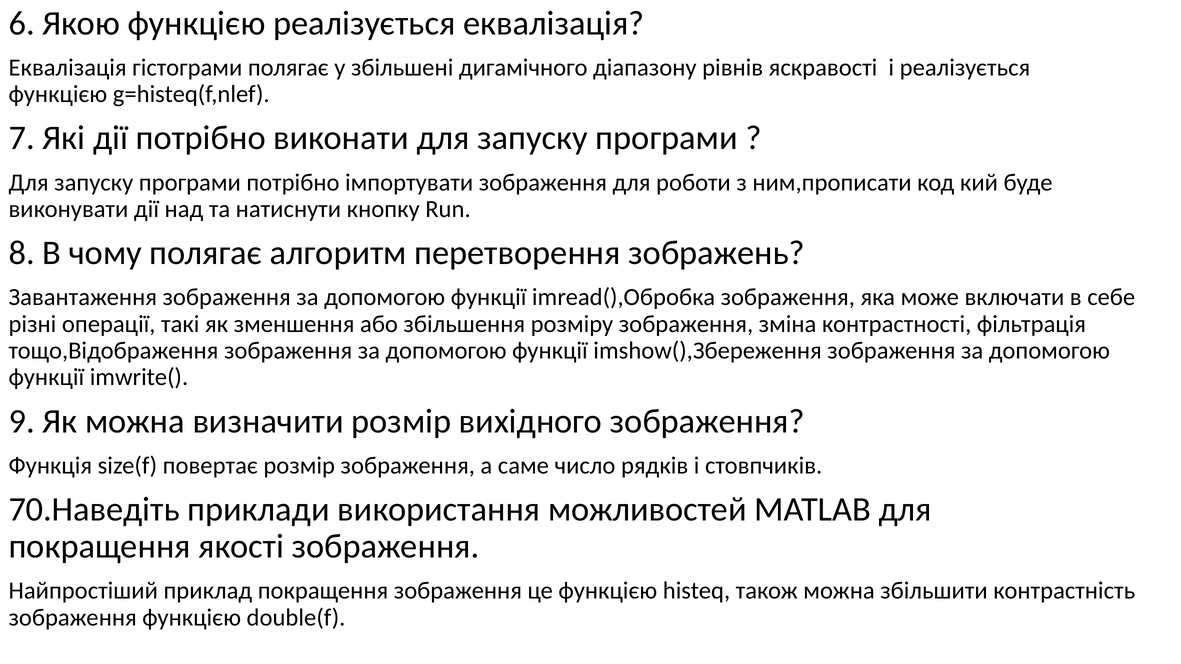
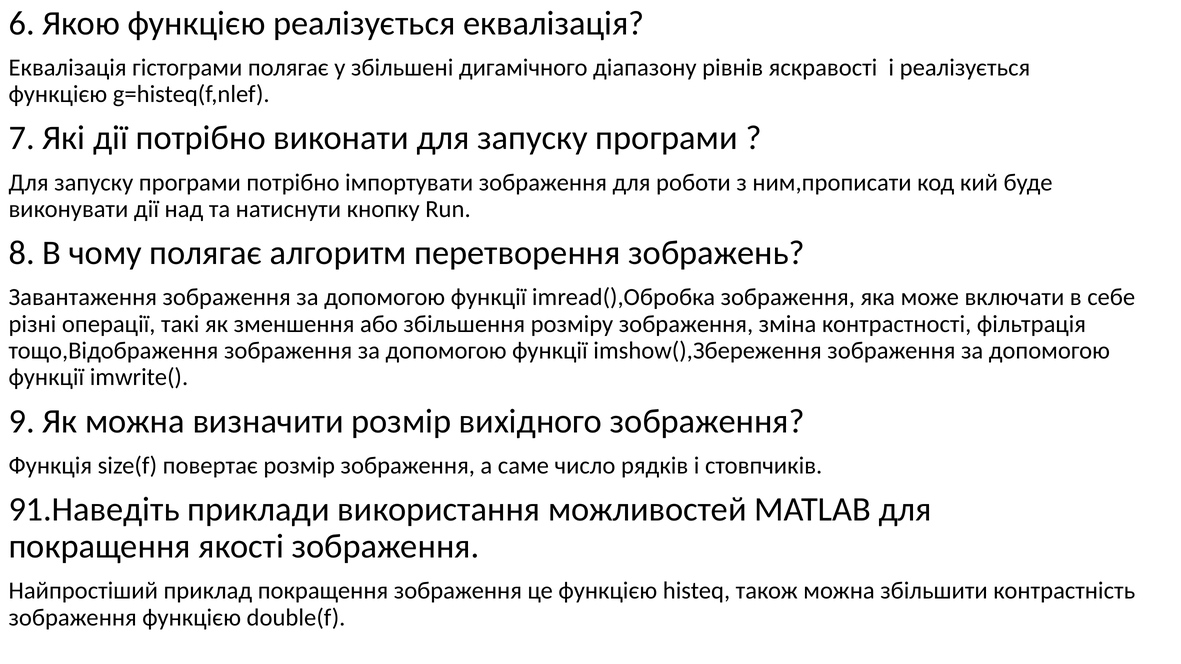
70.Наведіть: 70.Наведіть -> 91.Наведіть
